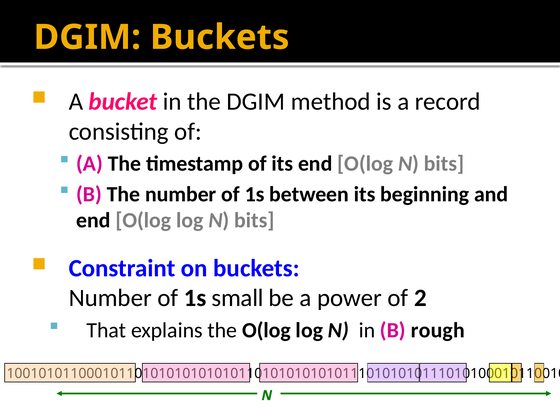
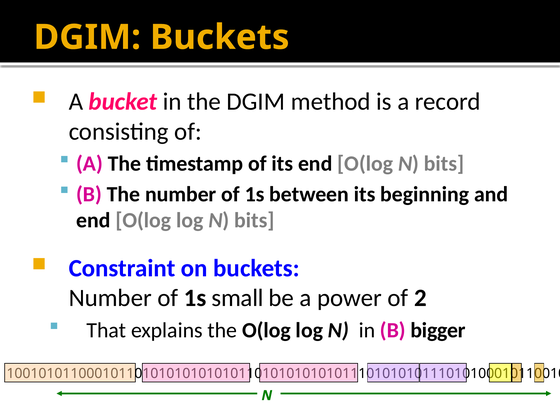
rough: rough -> bigger
